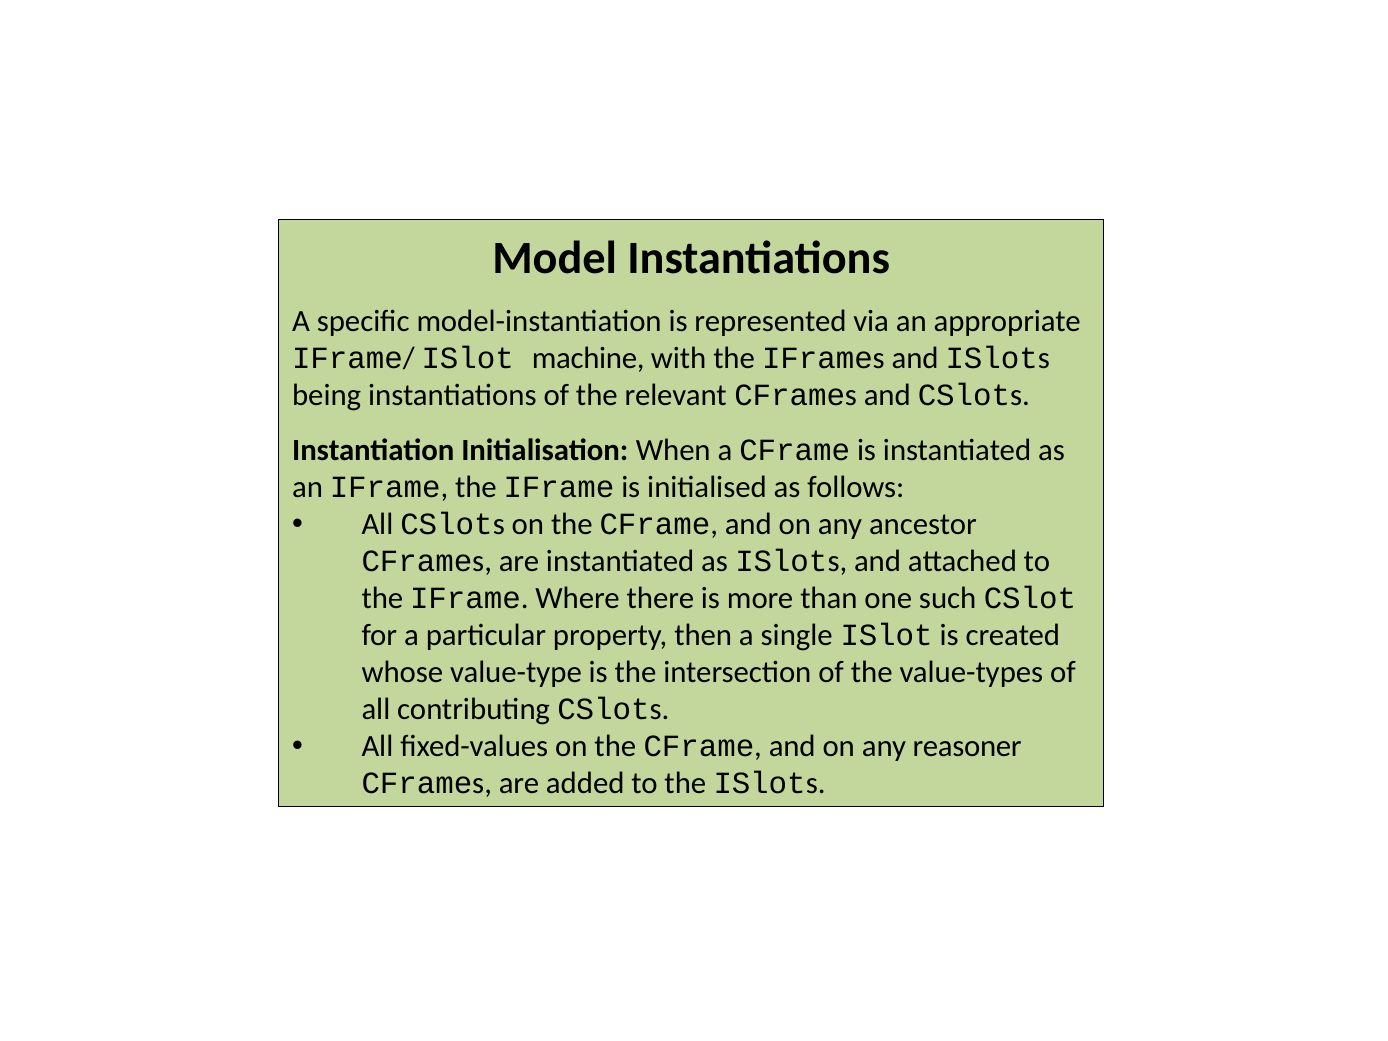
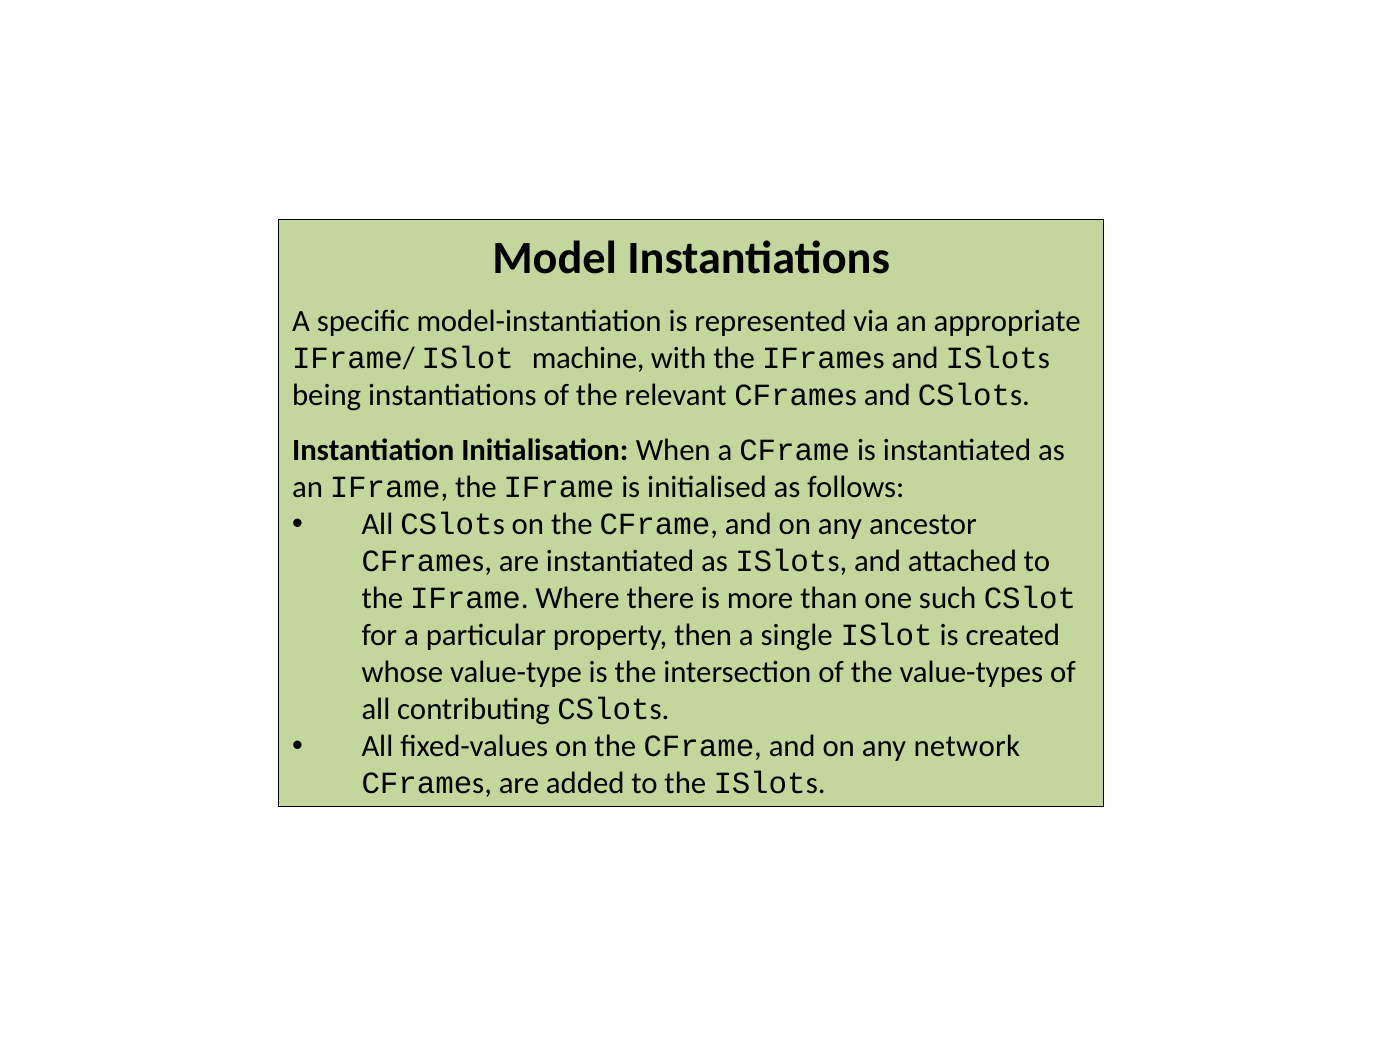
reasoner: reasoner -> network
